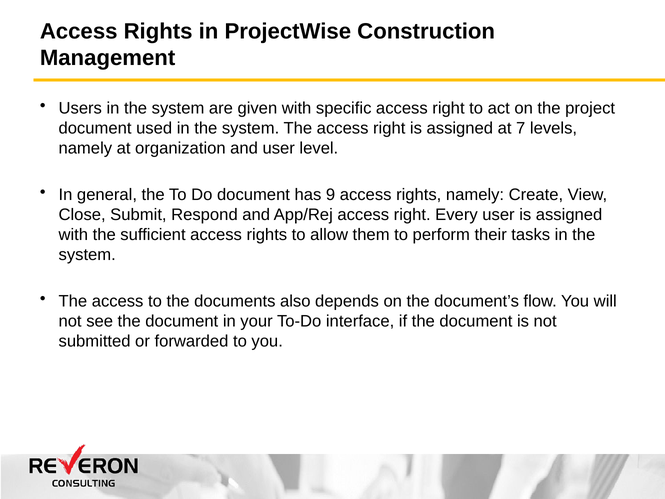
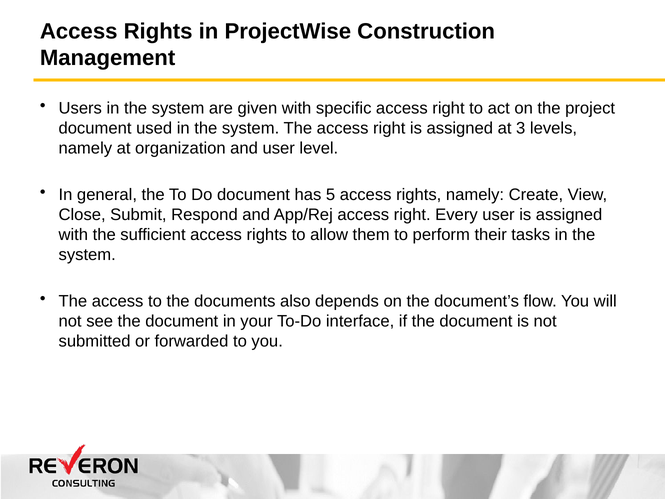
7: 7 -> 3
9: 9 -> 5
